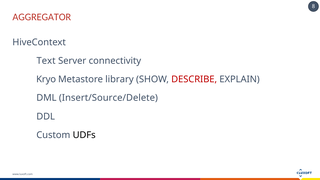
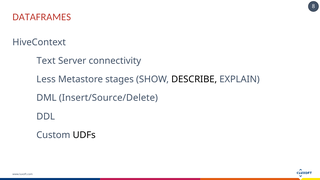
AGGREGATOR: AGGREGATOR -> DATAFRAMES
Kryo: Kryo -> Less
library: library -> stages
DESCRIBE colour: red -> black
